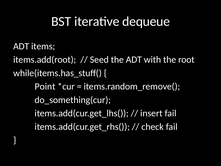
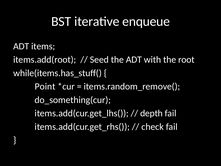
dequeue: dequeue -> enqueue
insert: insert -> depth
